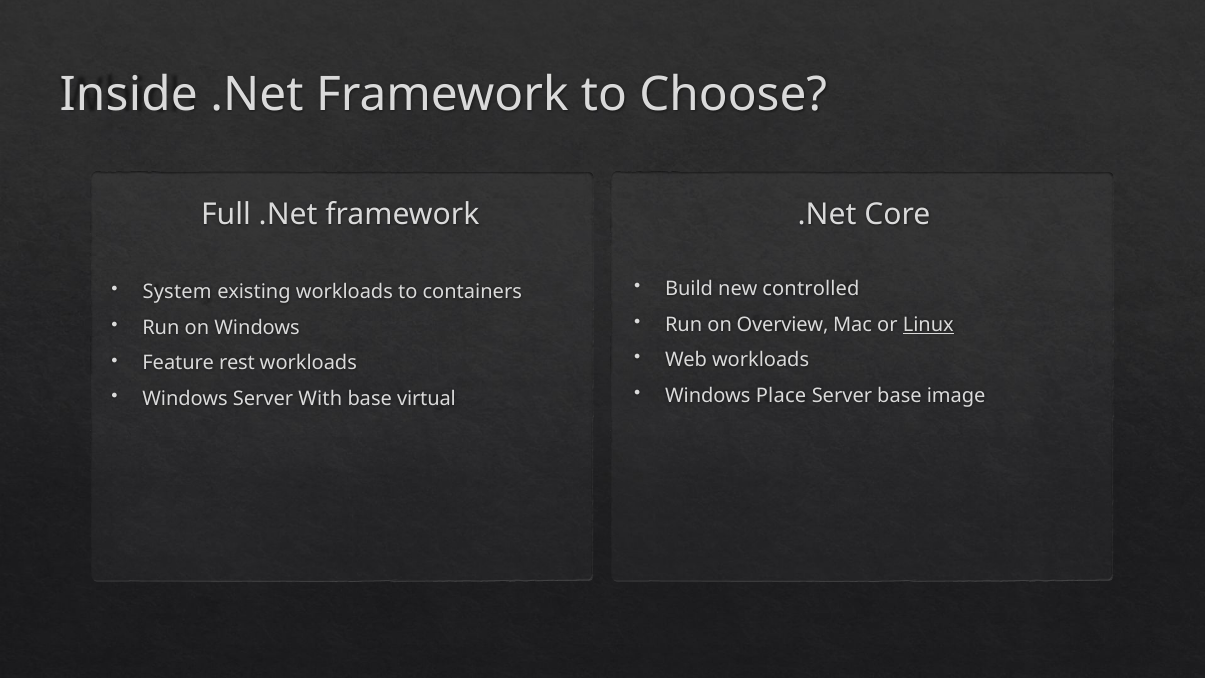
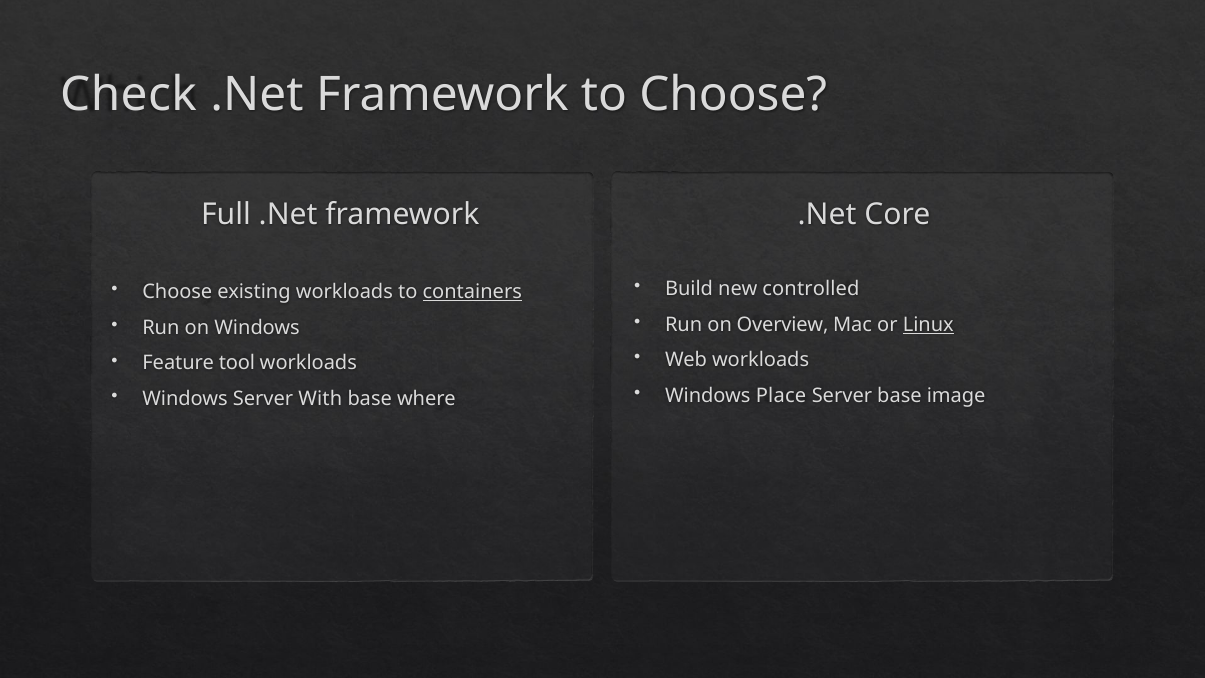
Inside: Inside -> Check
System at (177, 292): System -> Choose
containers underline: none -> present
rest: rest -> tool
virtual: virtual -> where
